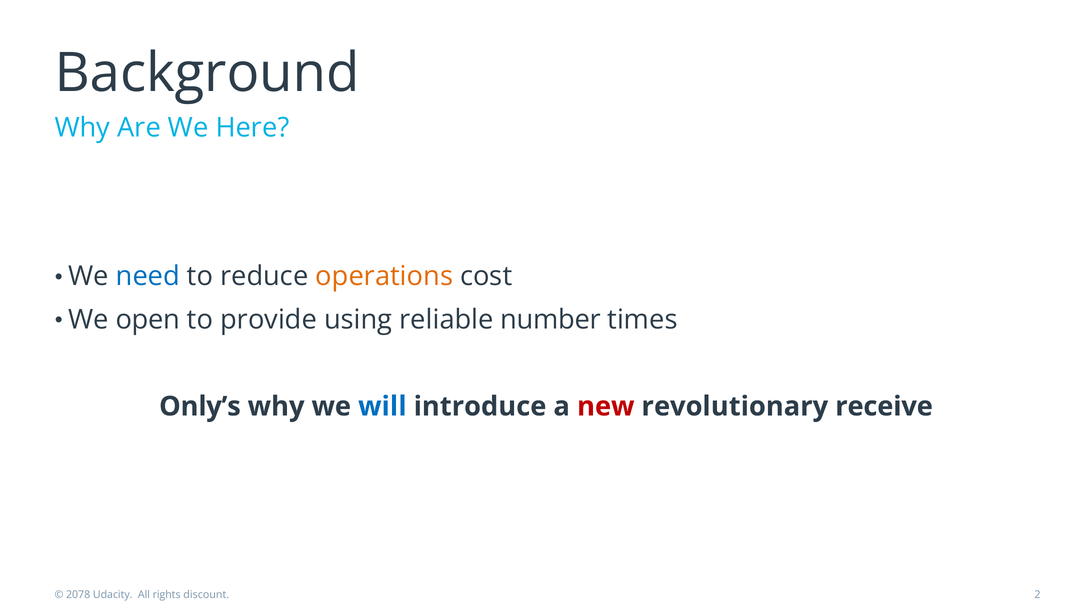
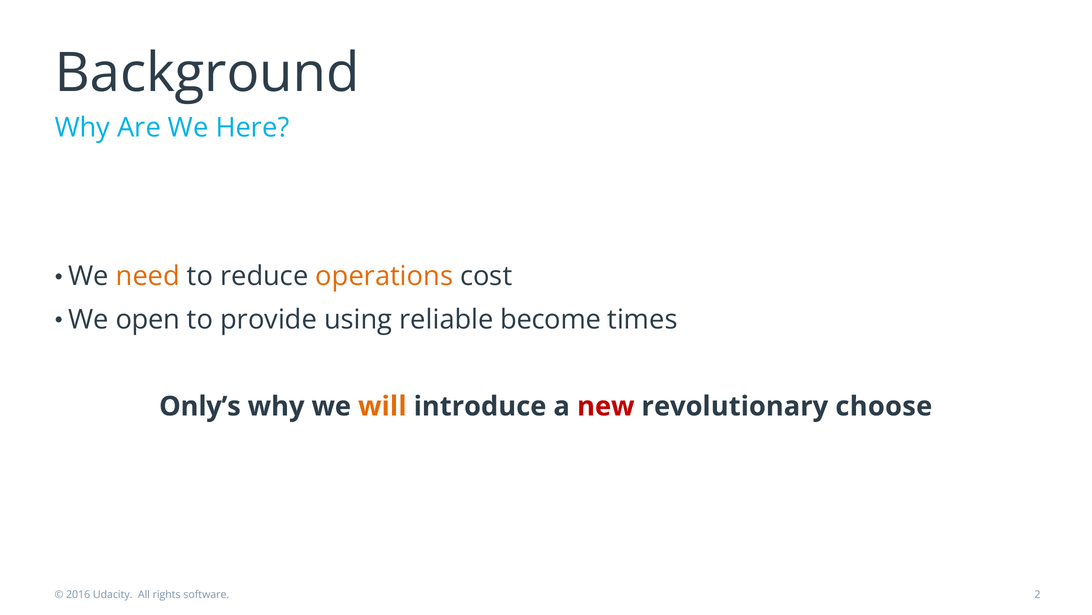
need colour: blue -> orange
number: number -> become
will colour: blue -> orange
receive: receive -> choose
2078: 2078 -> 2016
discount: discount -> software
